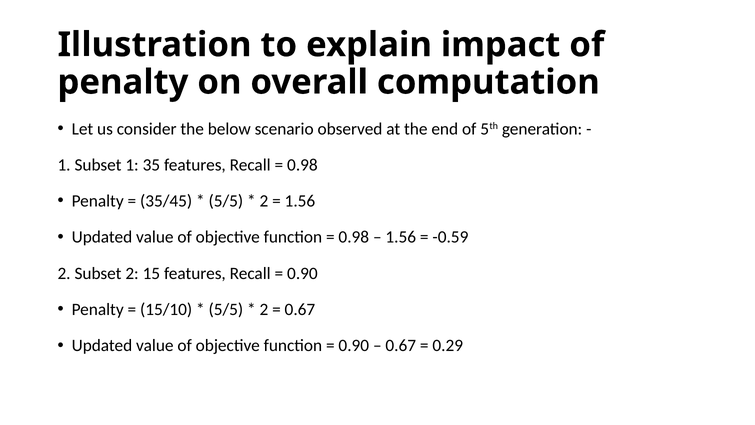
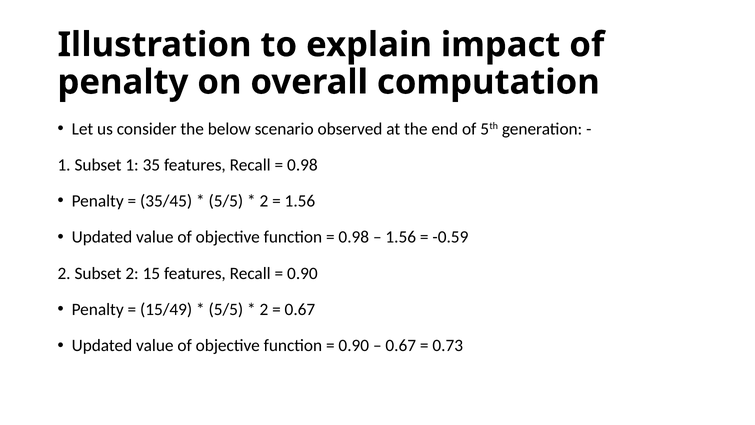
15/10: 15/10 -> 15/49
0.29: 0.29 -> 0.73
